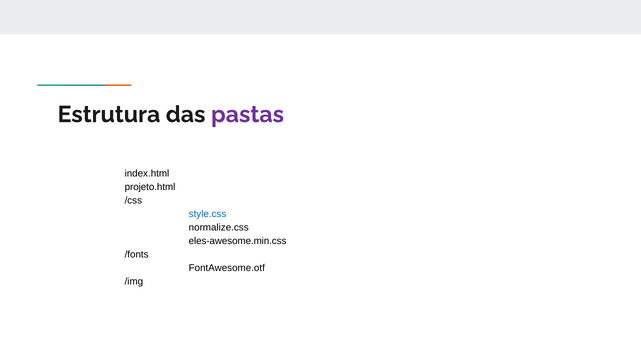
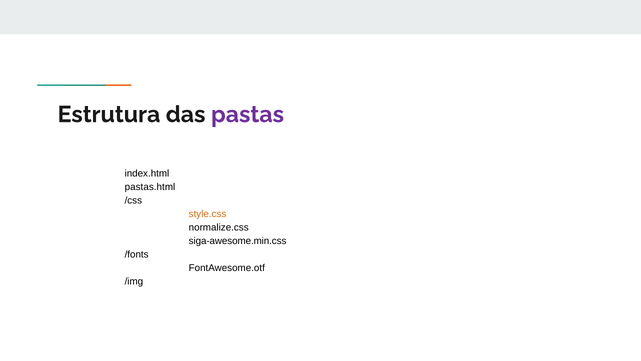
projeto.html: projeto.html -> pastas.html
style.css colour: blue -> orange
eles-awesome.min.css: eles-awesome.min.css -> siga-awesome.min.css
